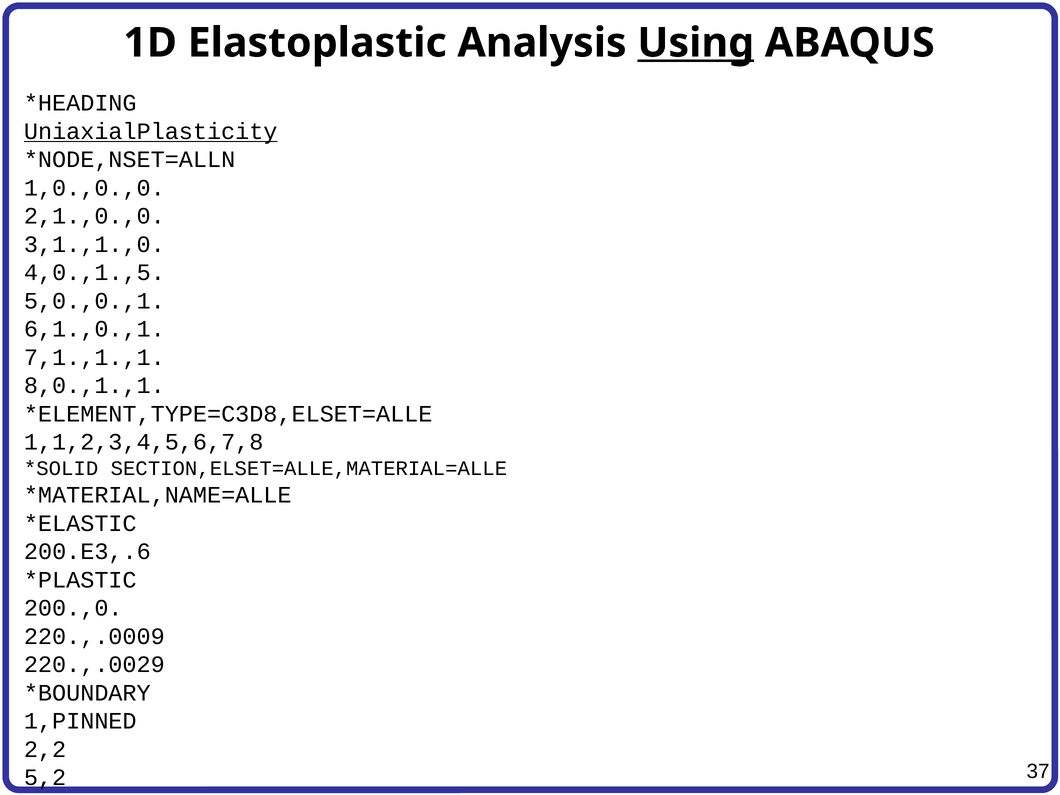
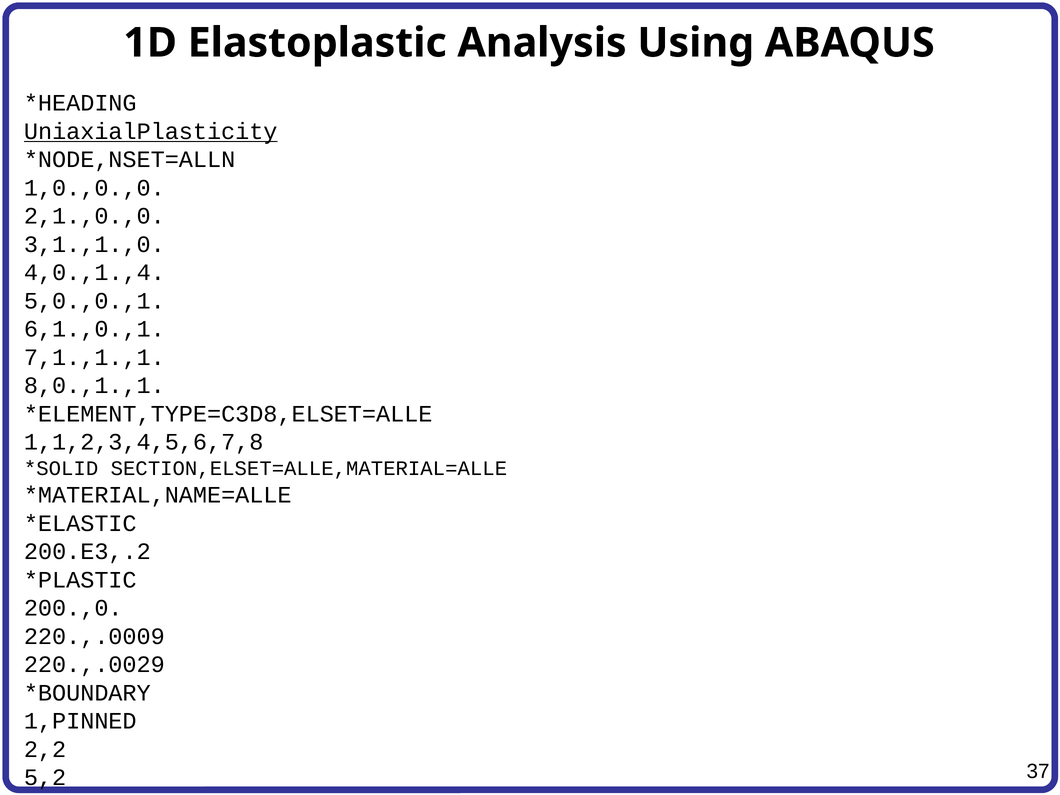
Using underline: present -> none
4,0.,1.,5: 4,0.,1.,5 -> 4,0.,1.,4
200.E3,.6: 200.E3,.6 -> 200.E3,.2
